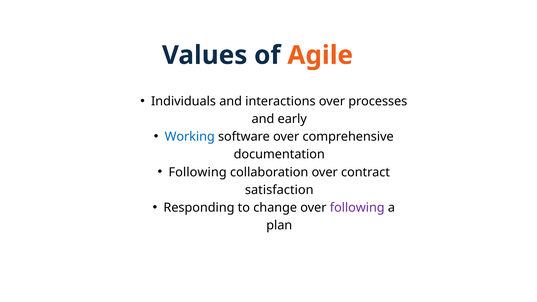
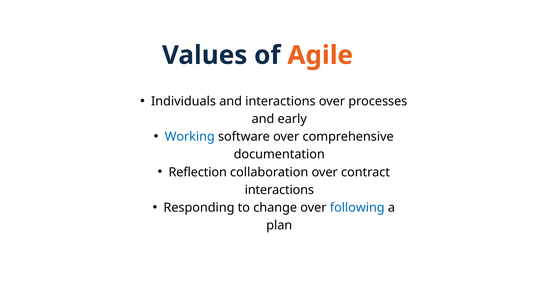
Following at (198, 172): Following -> Reflection
satisfaction at (279, 190): satisfaction -> interactions
following at (357, 208) colour: purple -> blue
